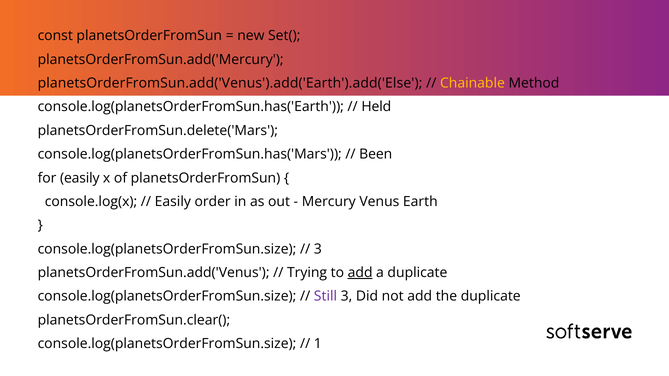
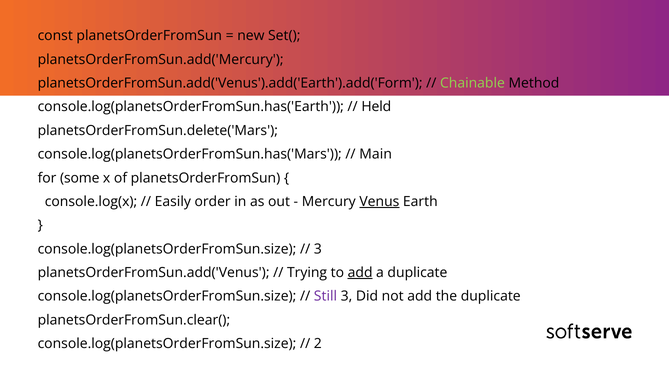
planetsOrderFromSun.add('Venus').add('Earth').add('Else: planetsOrderFromSun.add('Venus').add('Earth').add('Else -> planetsOrderFromSun.add('Venus').add('Earth').add('Form
Chainable colour: yellow -> light green
Been: Been -> Main
for easily: easily -> some
Venus underline: none -> present
1: 1 -> 2
